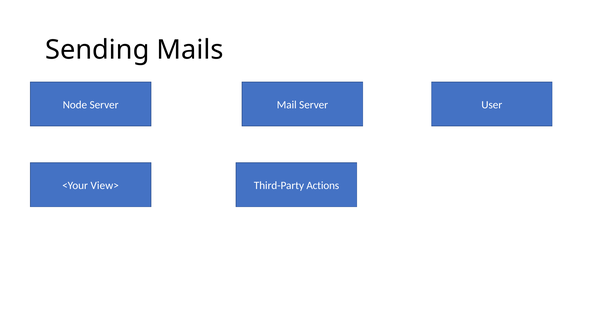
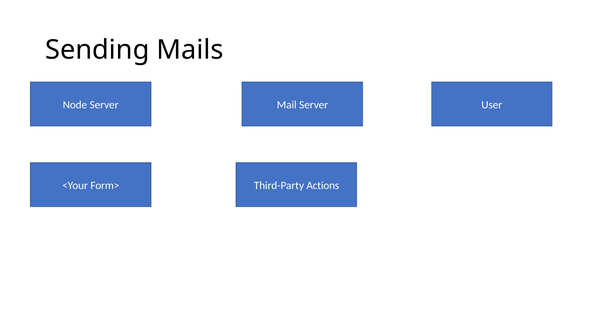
View>: View> -> Form>
